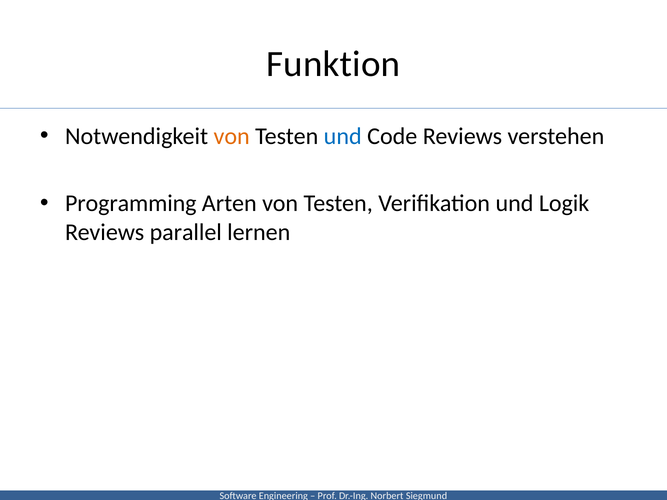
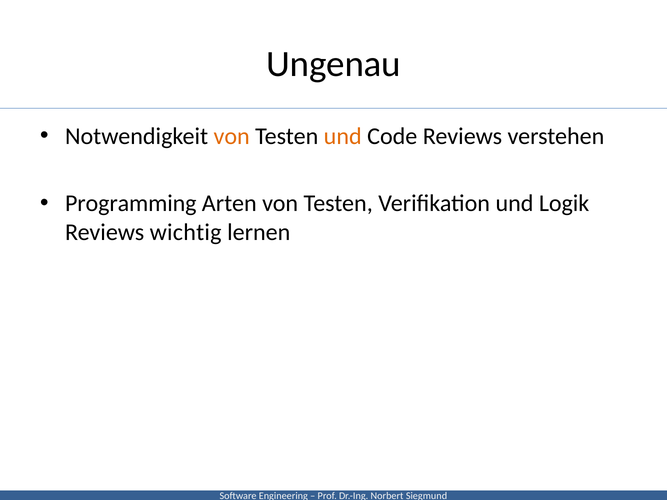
Funktion: Funktion -> Ungenau
und at (343, 136) colour: blue -> orange
parallel: parallel -> wichtig
